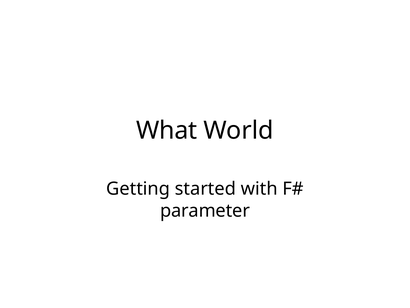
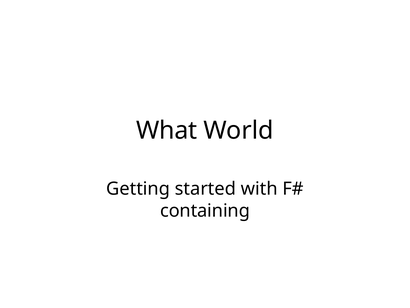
parameter: parameter -> containing
